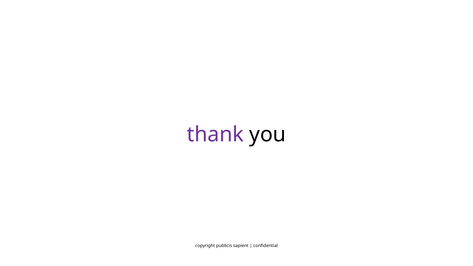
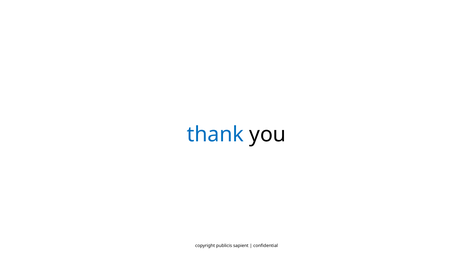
thank colour: purple -> blue
